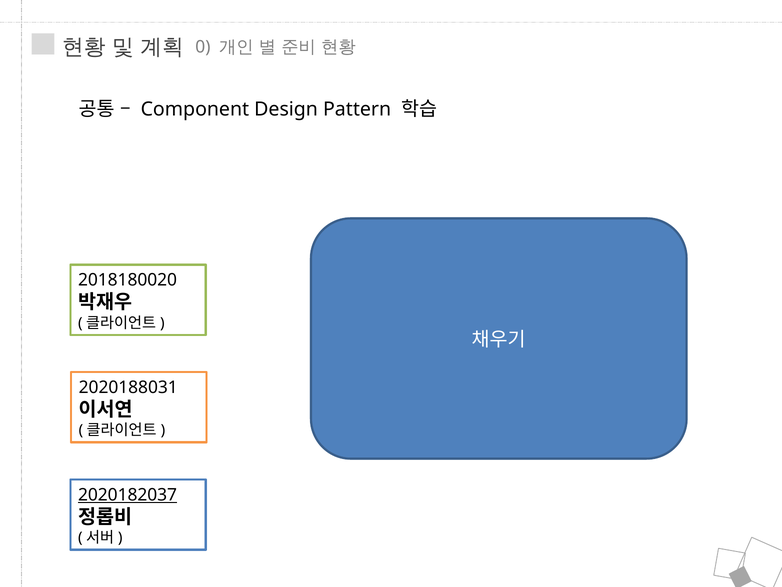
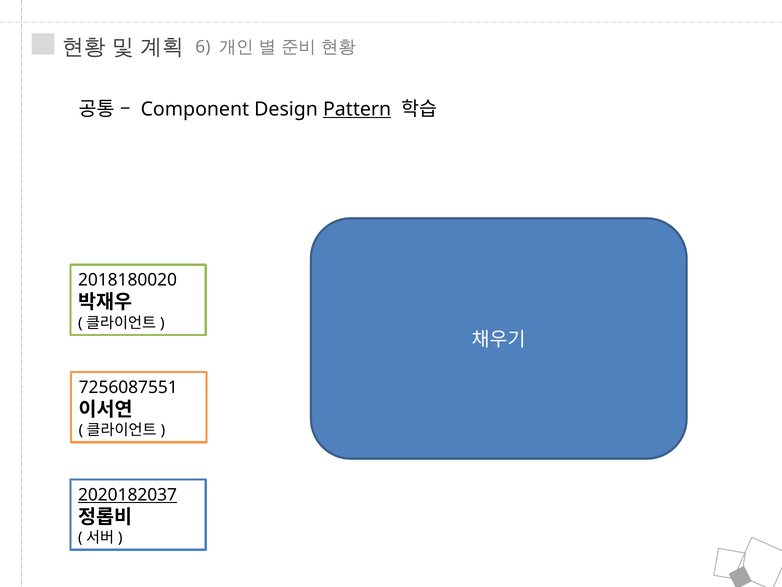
0: 0 -> 6
Pattern underline: none -> present
2020188031: 2020188031 -> 7256087551
